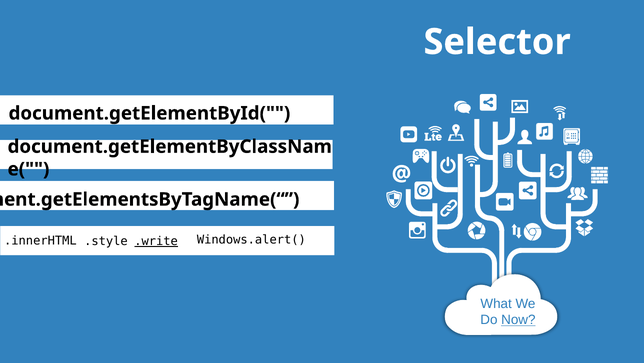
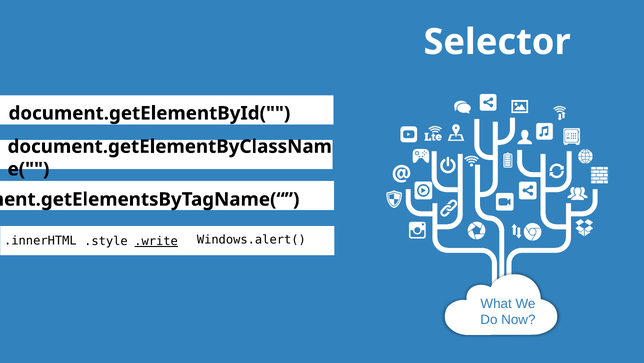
Now underline: present -> none
